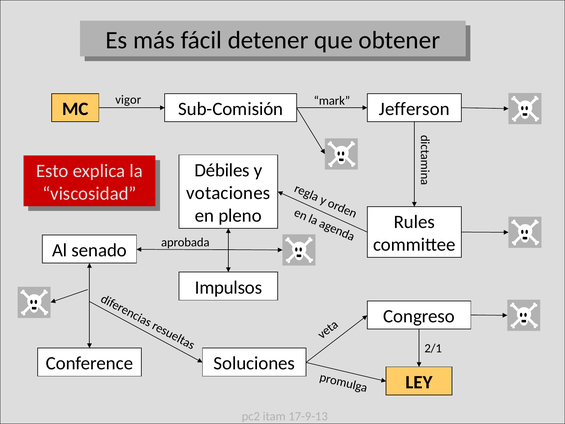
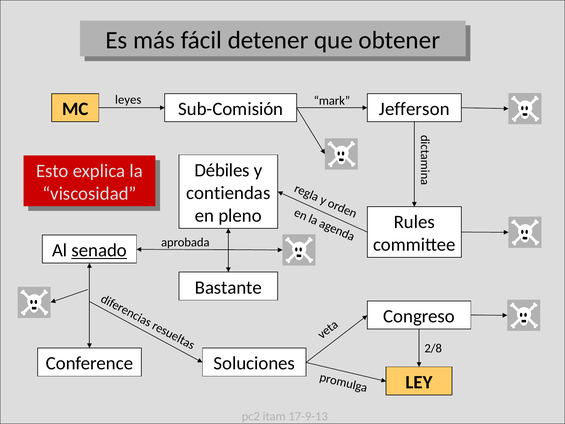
vigor: vigor -> leyes
votaciones: votaciones -> contiendas
senado underline: none -> present
Impulsos: Impulsos -> Bastante
2/1: 2/1 -> 2/8
